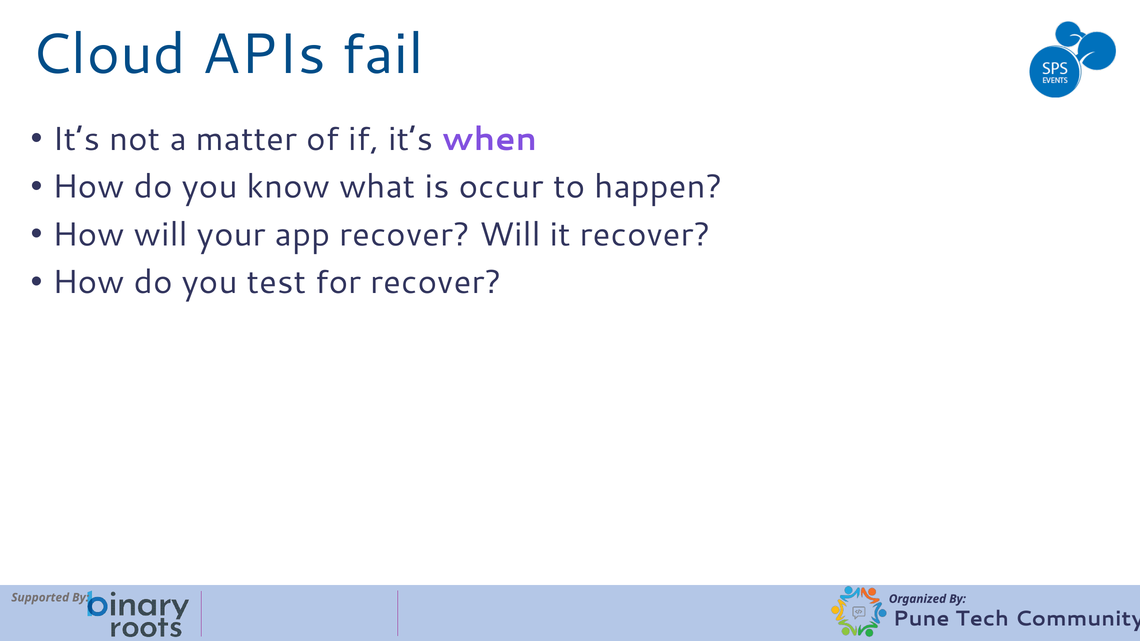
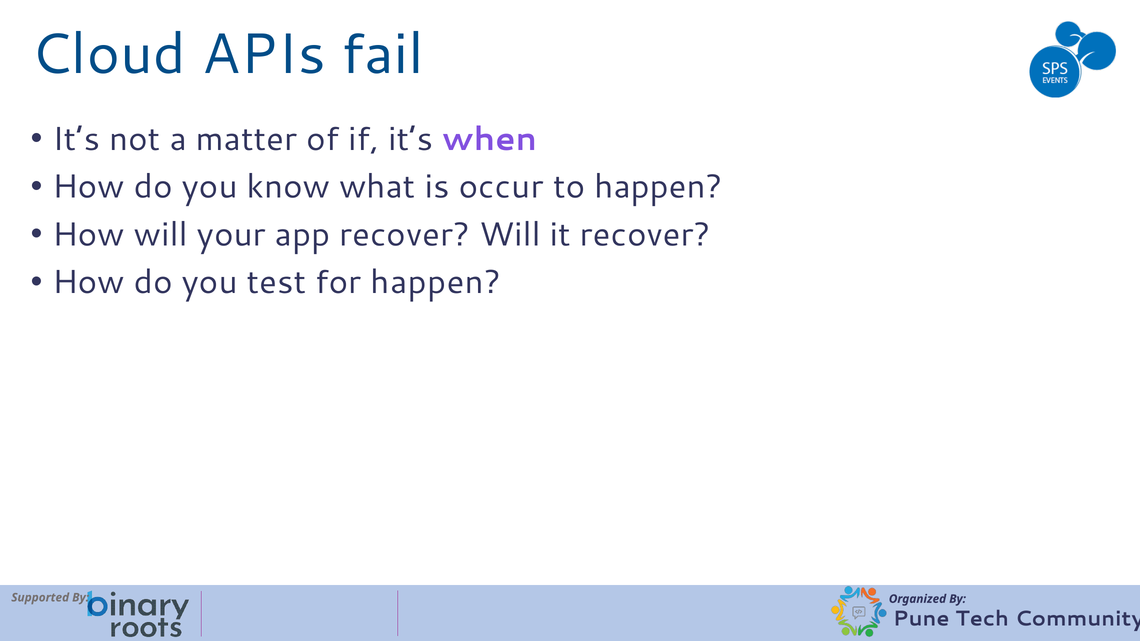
for recover: recover -> happen
